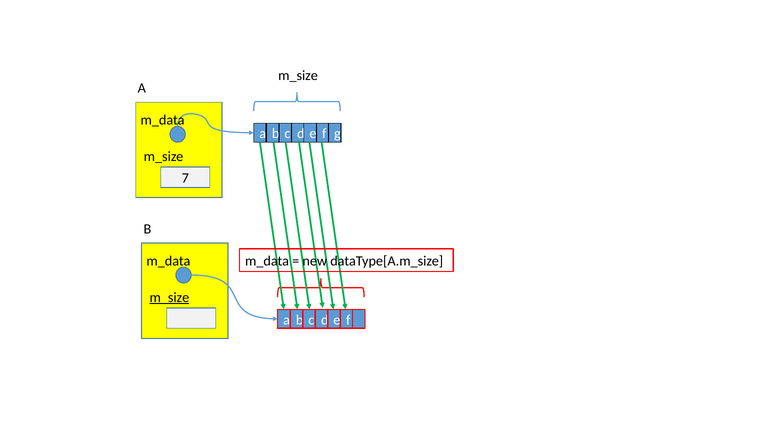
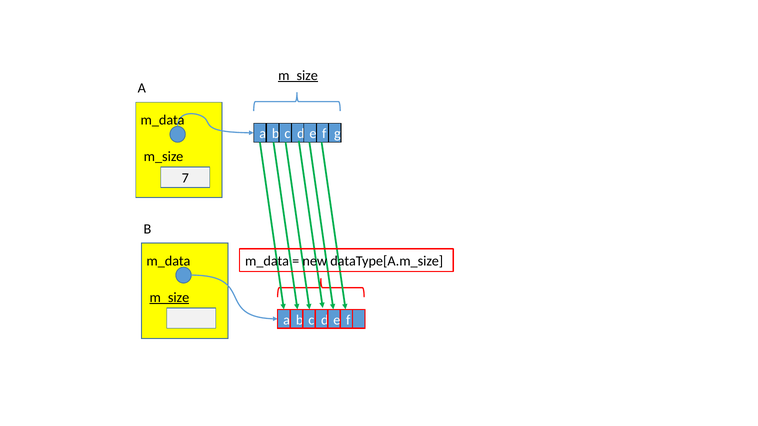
m_size at (298, 75) underline: none -> present
